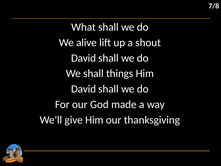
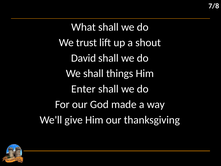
alive: alive -> trust
David at (84, 89): David -> Enter
